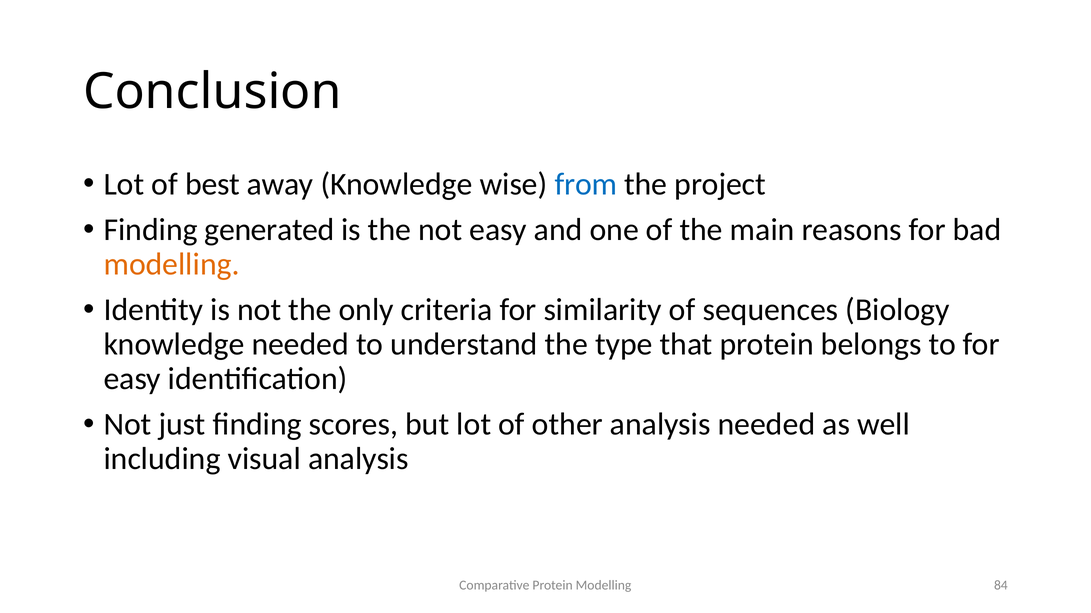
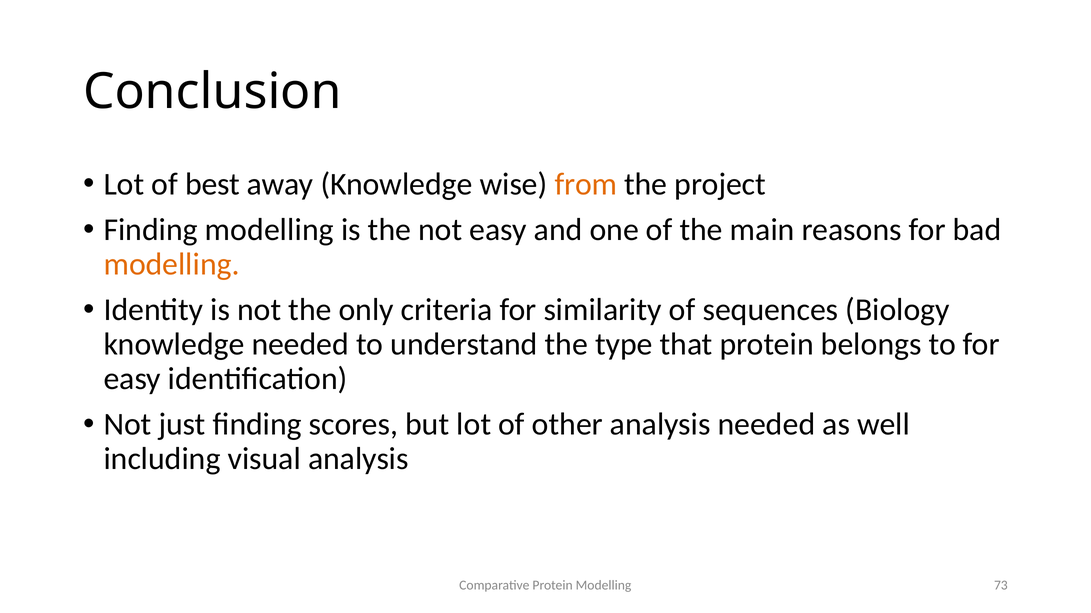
from colour: blue -> orange
Finding generated: generated -> modelling
84: 84 -> 73
